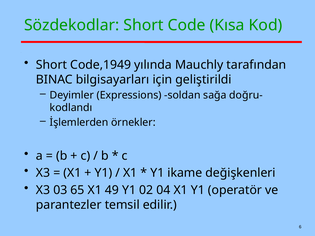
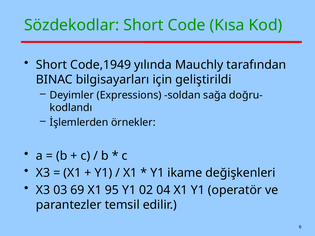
65: 65 -> 69
49: 49 -> 95
